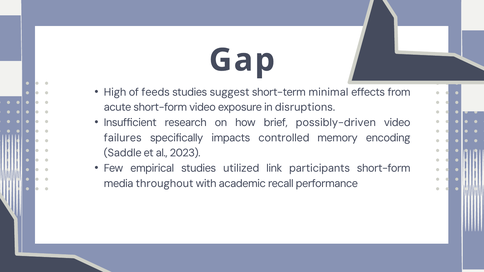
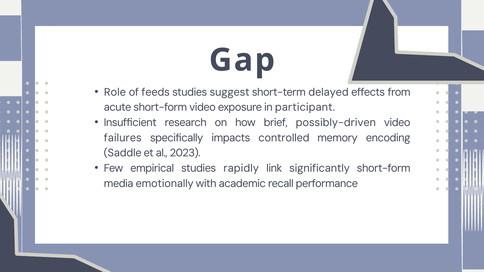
High: High -> Role
minimal: minimal -> delayed
disruptions: disruptions -> participant
utilized: utilized -> rapidly
participants: participants -> significantly
throughout: throughout -> emotionally
